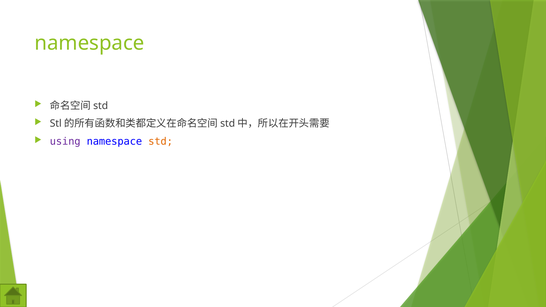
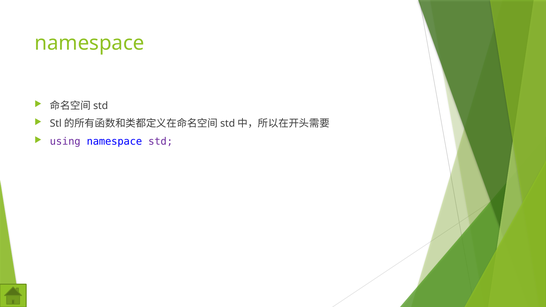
std colour: orange -> purple
